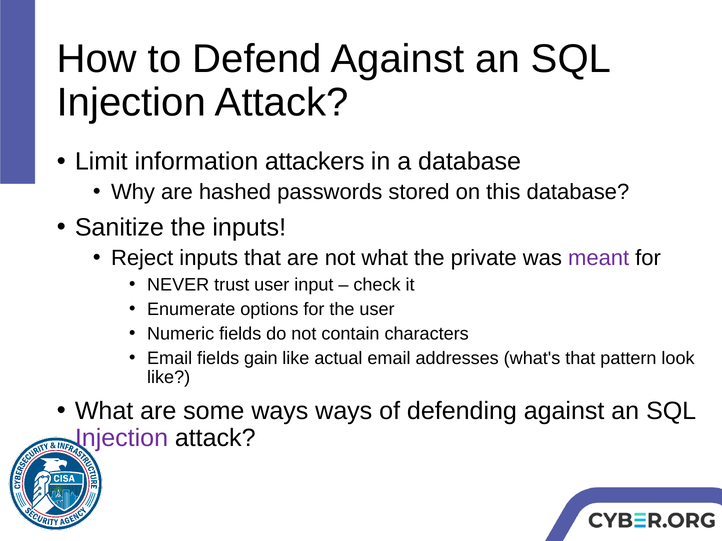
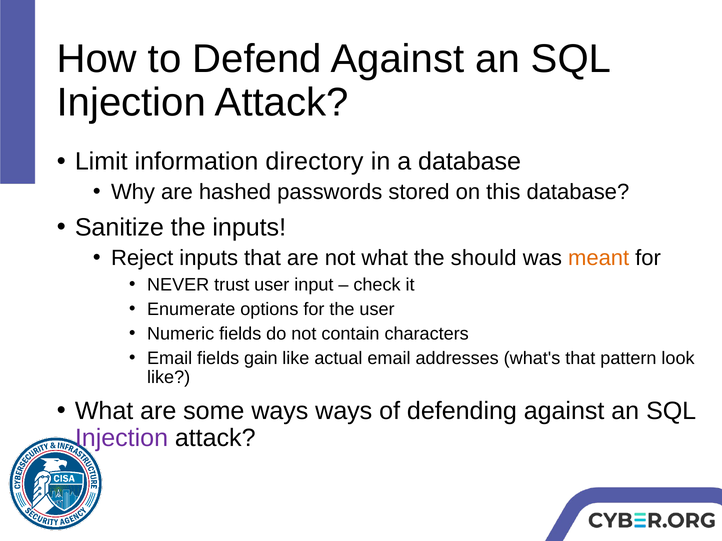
attackers: attackers -> directory
private: private -> should
meant colour: purple -> orange
